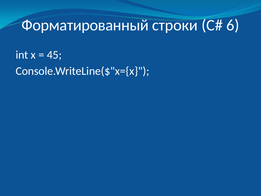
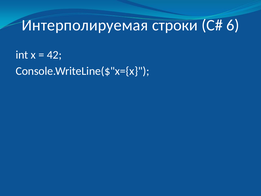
Форматированный: Форматированный -> Интерполируемая
45: 45 -> 42
